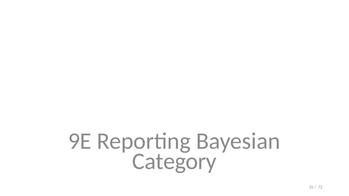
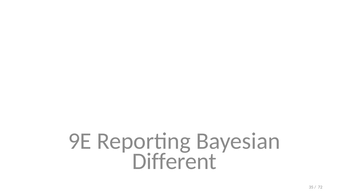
Category: Category -> Different
